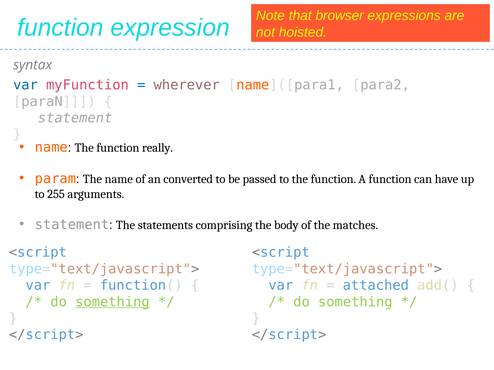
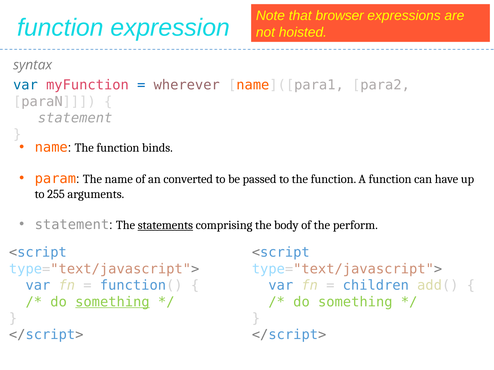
really: really -> binds
statements underline: none -> present
matches: matches -> perform
attached: attached -> children
